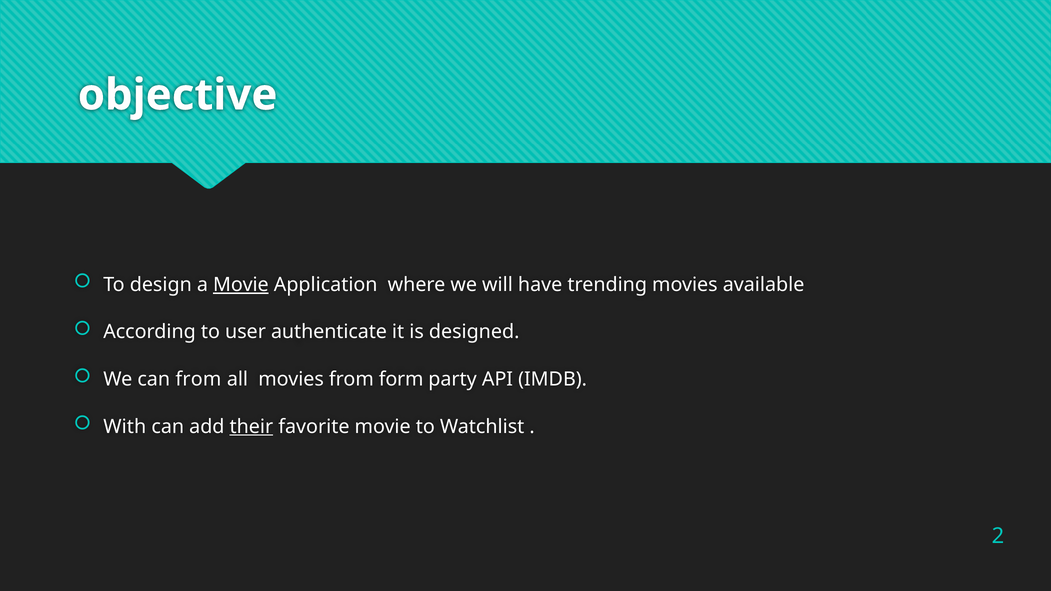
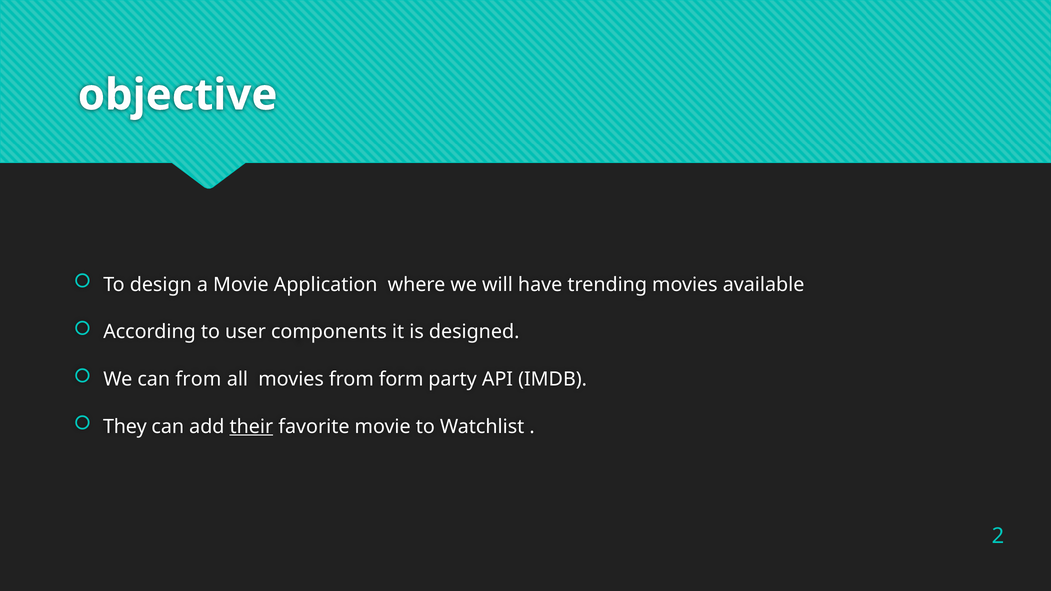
Movie at (241, 285) underline: present -> none
authenticate: authenticate -> components
With: With -> They
